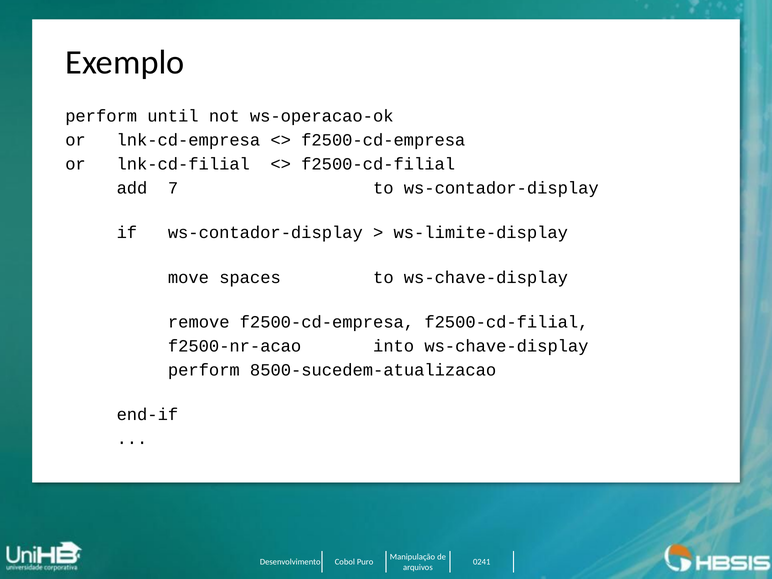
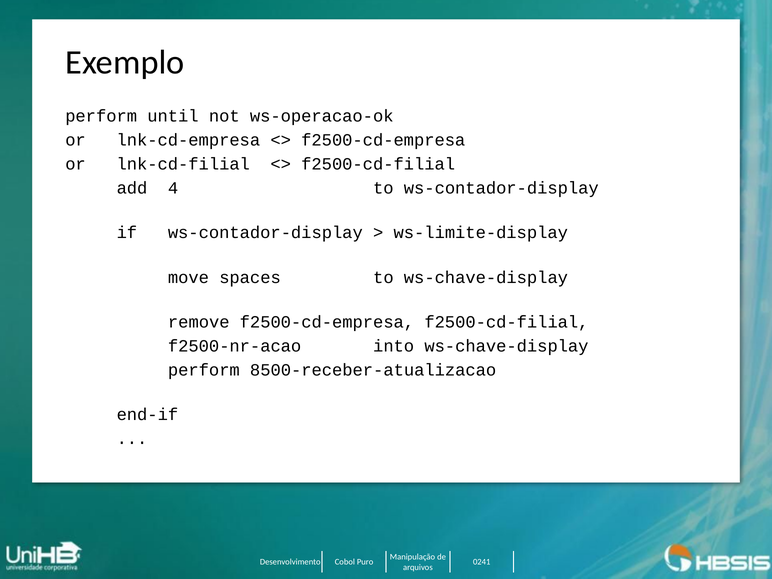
7: 7 -> 4
8500-sucedem-atualizacao: 8500-sucedem-atualizacao -> 8500-receber-atualizacao
